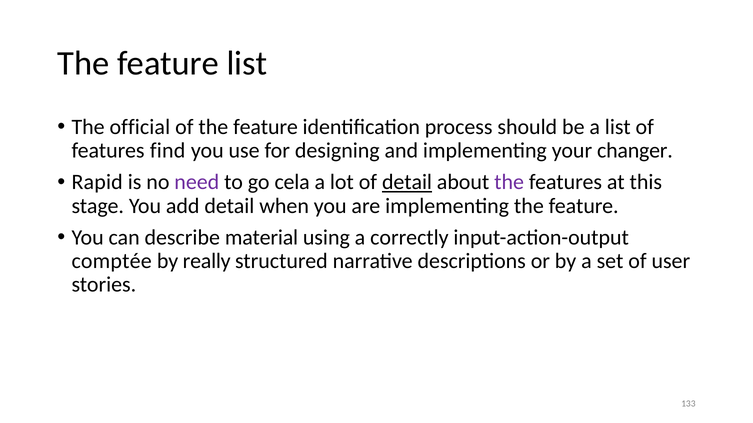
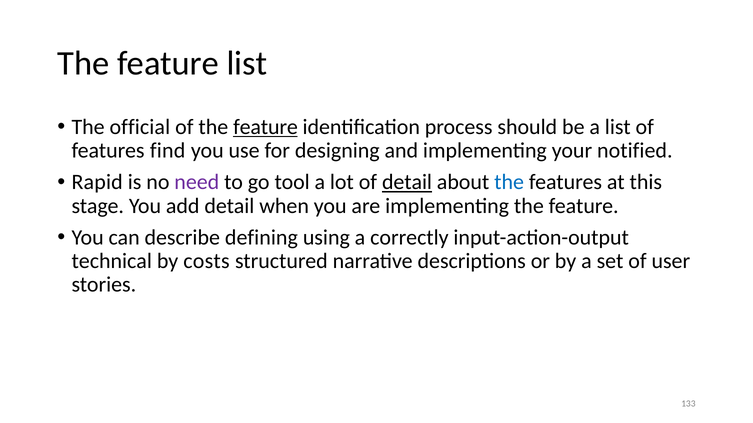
feature at (265, 127) underline: none -> present
changer: changer -> notified
cela: cela -> tool
the at (509, 182) colour: purple -> blue
material: material -> defining
comptée: comptée -> technical
really: really -> costs
